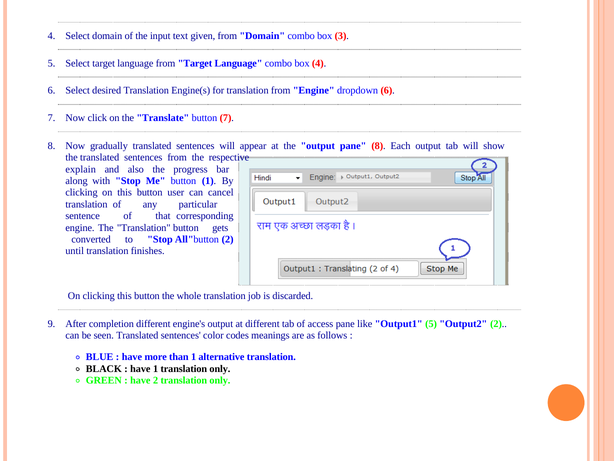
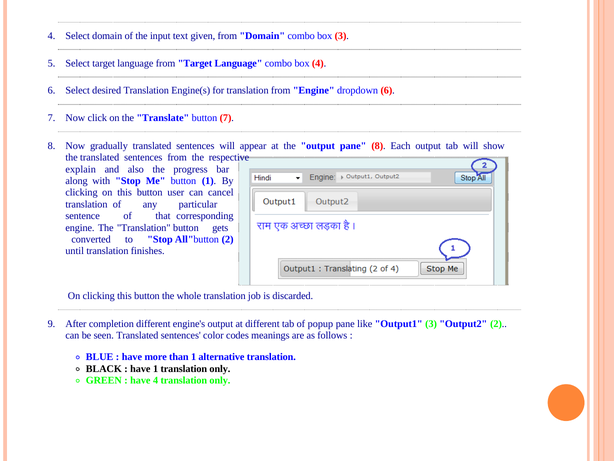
access: access -> popup
Output1 5: 5 -> 3
have 2: 2 -> 4
